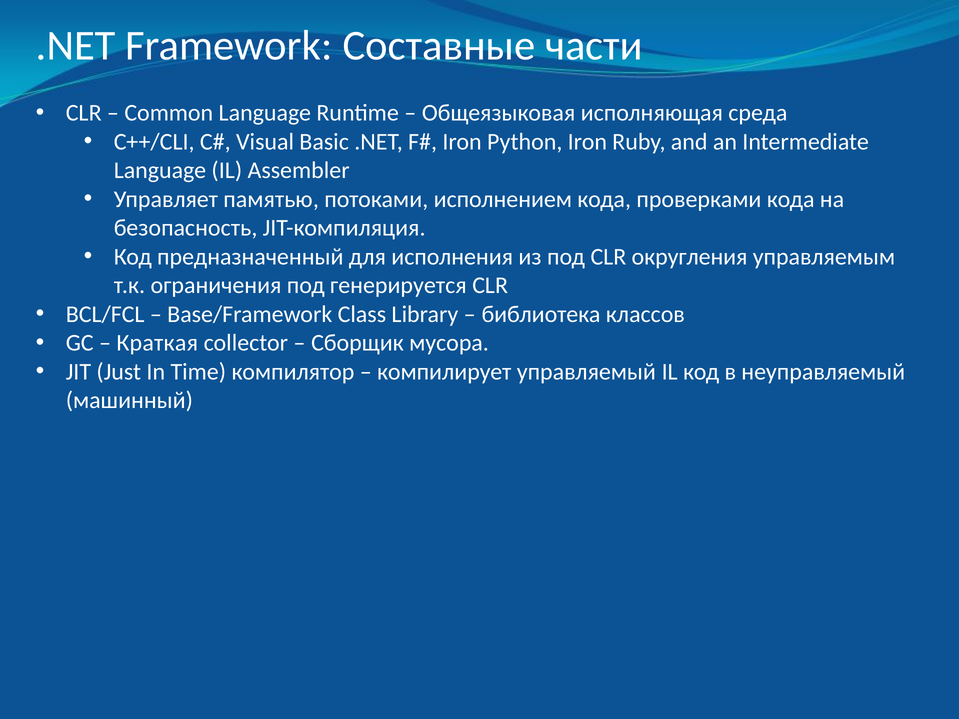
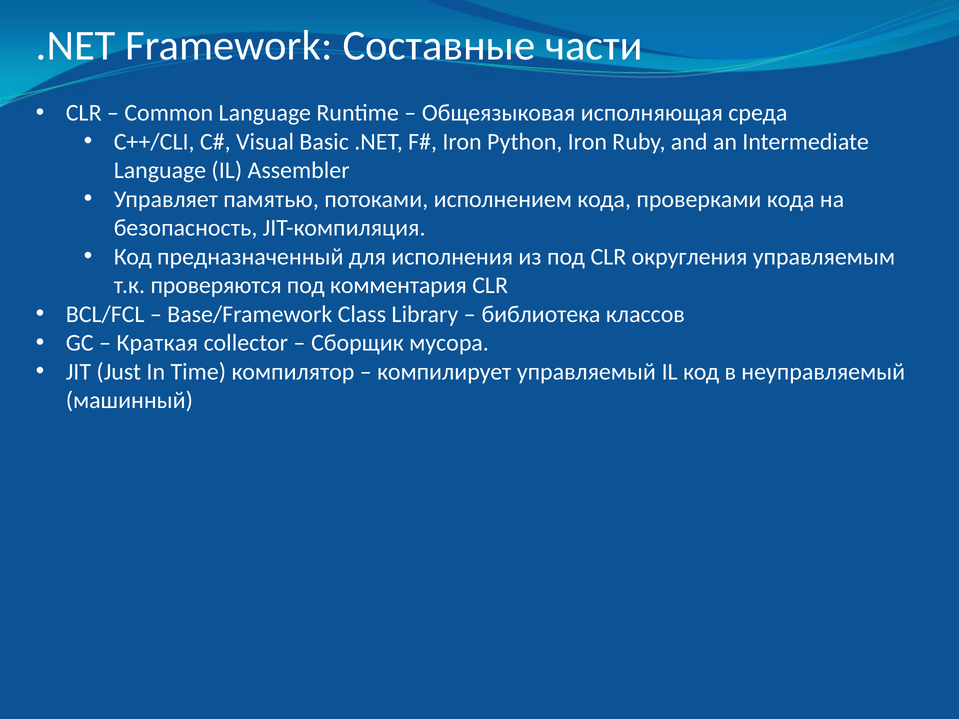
ограничения: ограничения -> проверяются
генерируется: генерируется -> комментария
